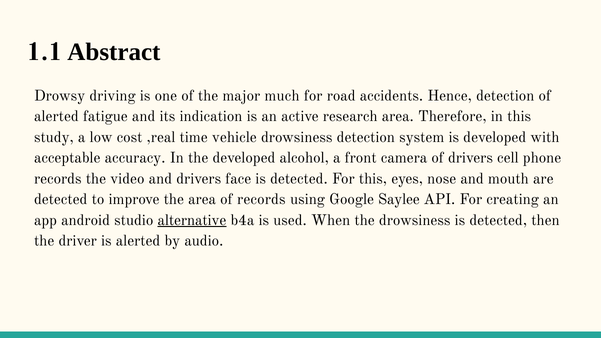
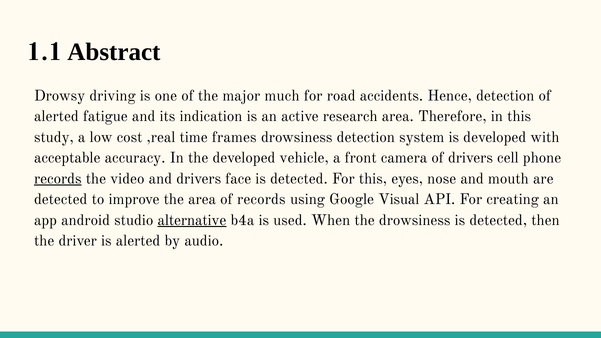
vehicle: vehicle -> frames
alcohol: alcohol -> vehicle
records at (58, 179) underline: none -> present
Saylee: Saylee -> Visual
